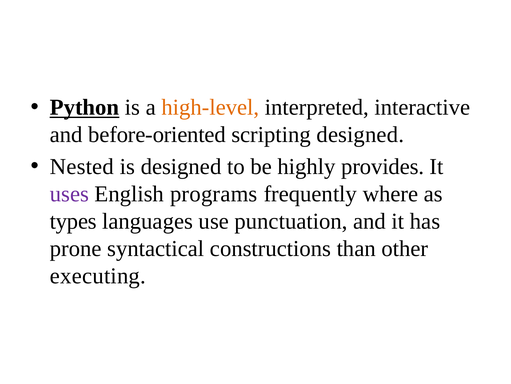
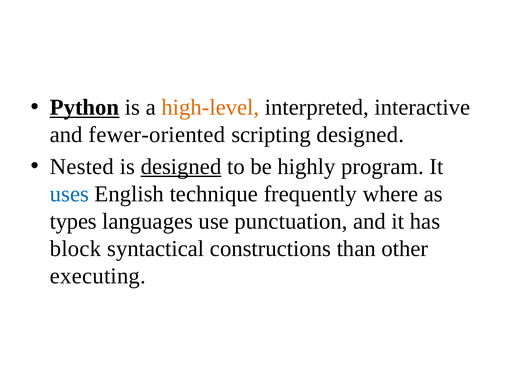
before-oriented: before-oriented -> fewer-oriented
designed at (181, 166) underline: none -> present
provides: provides -> program
uses colour: purple -> blue
programs: programs -> technique
prone: prone -> block
